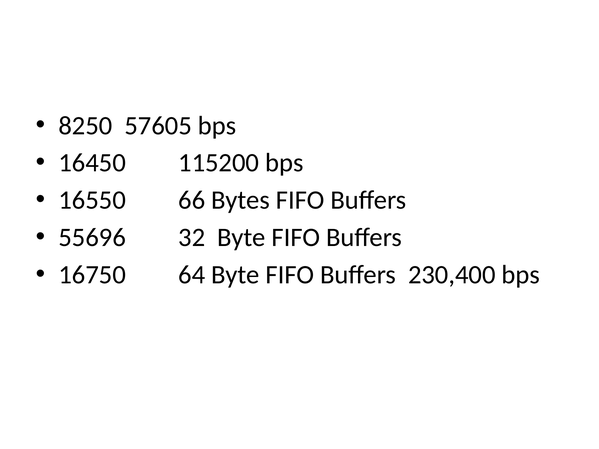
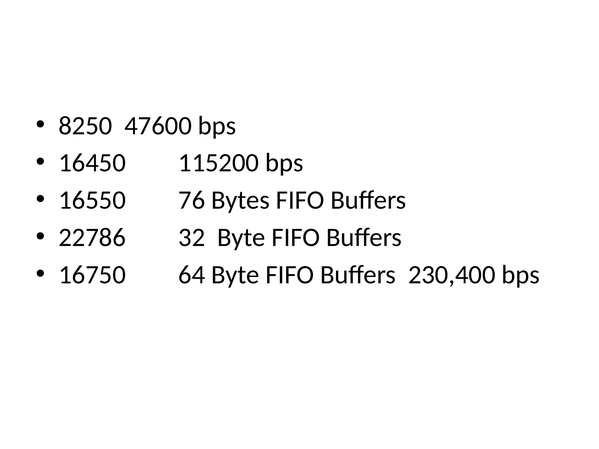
57605: 57605 -> 47600
66: 66 -> 76
55696: 55696 -> 22786
